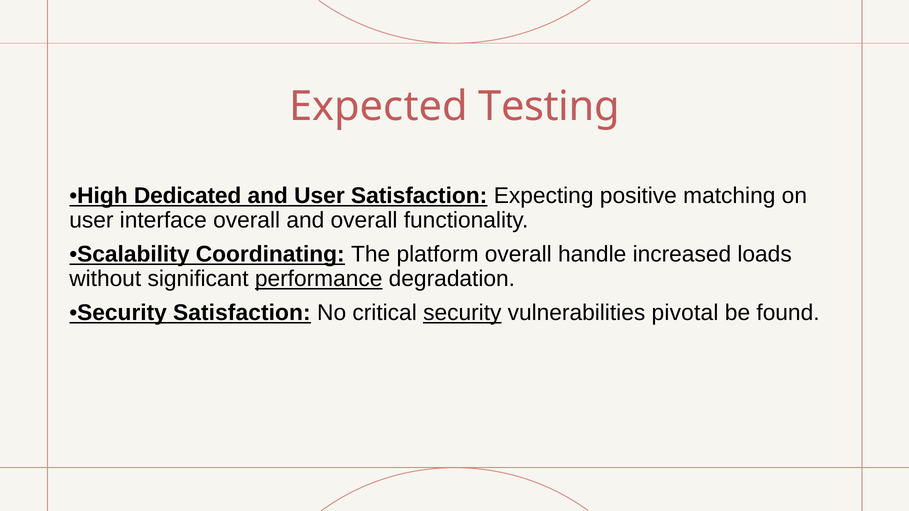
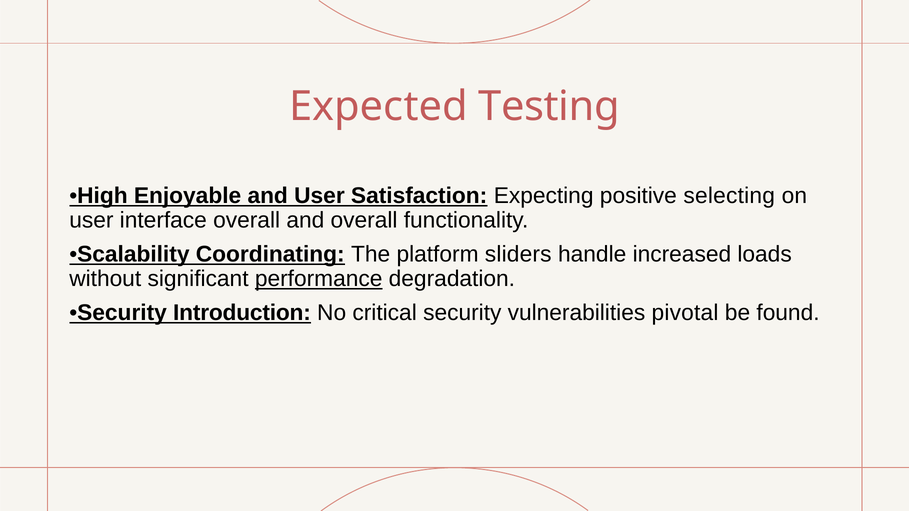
Dedicated: Dedicated -> Enjoyable
matching: matching -> selecting
platform overall: overall -> sliders
Security Satisfaction: Satisfaction -> Introduction
security at (462, 313) underline: present -> none
